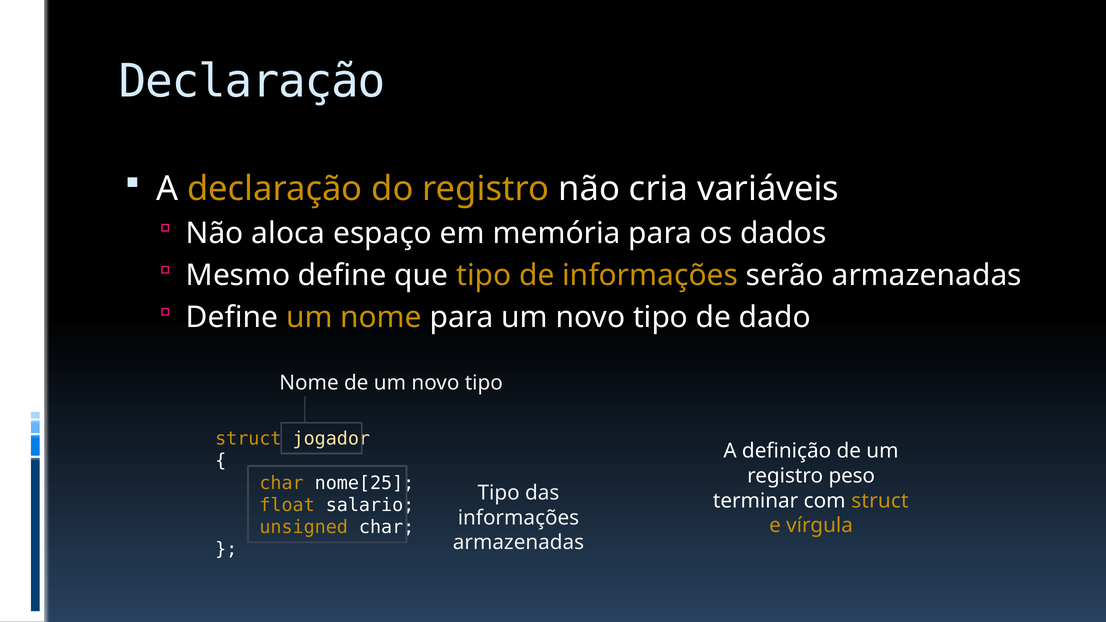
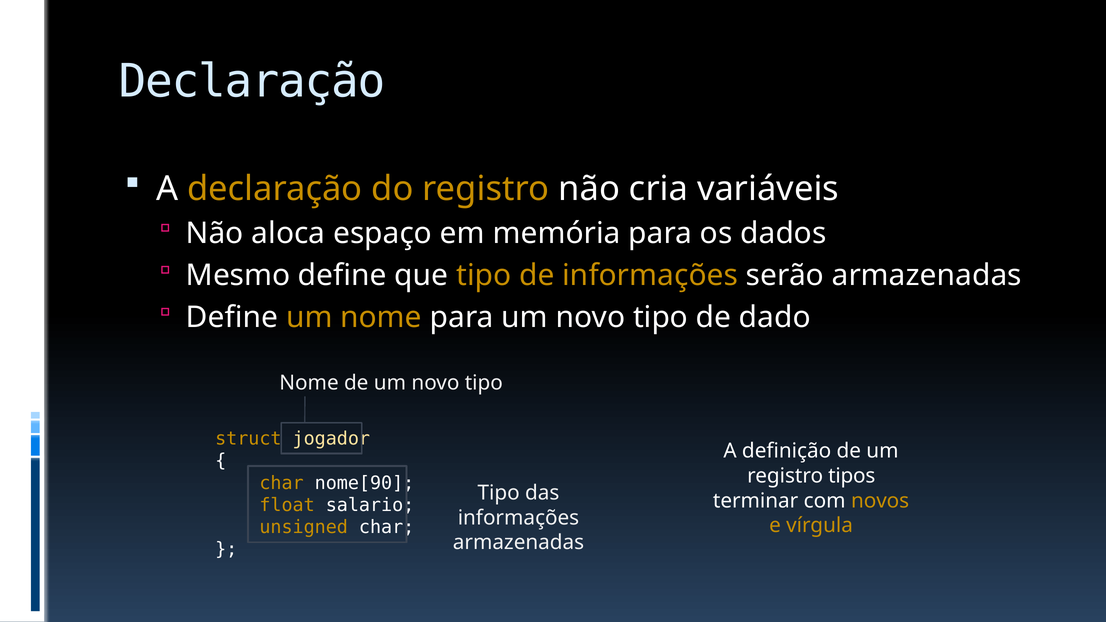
peso: peso -> tipos
nome[25: nome[25 -> nome[90
com struct: struct -> novos
